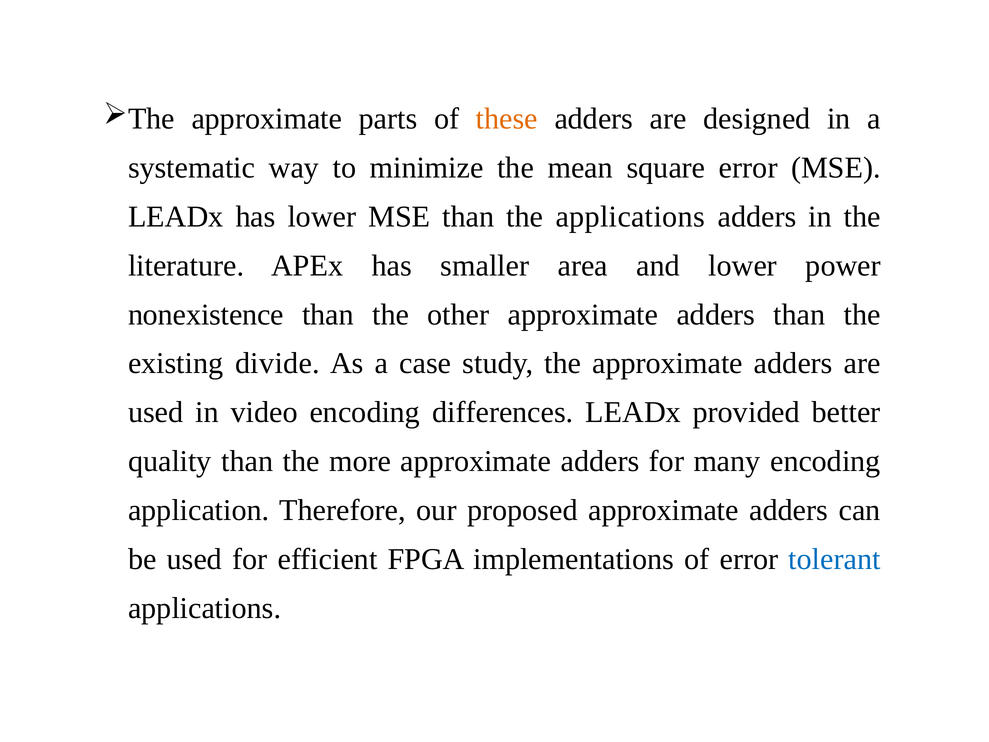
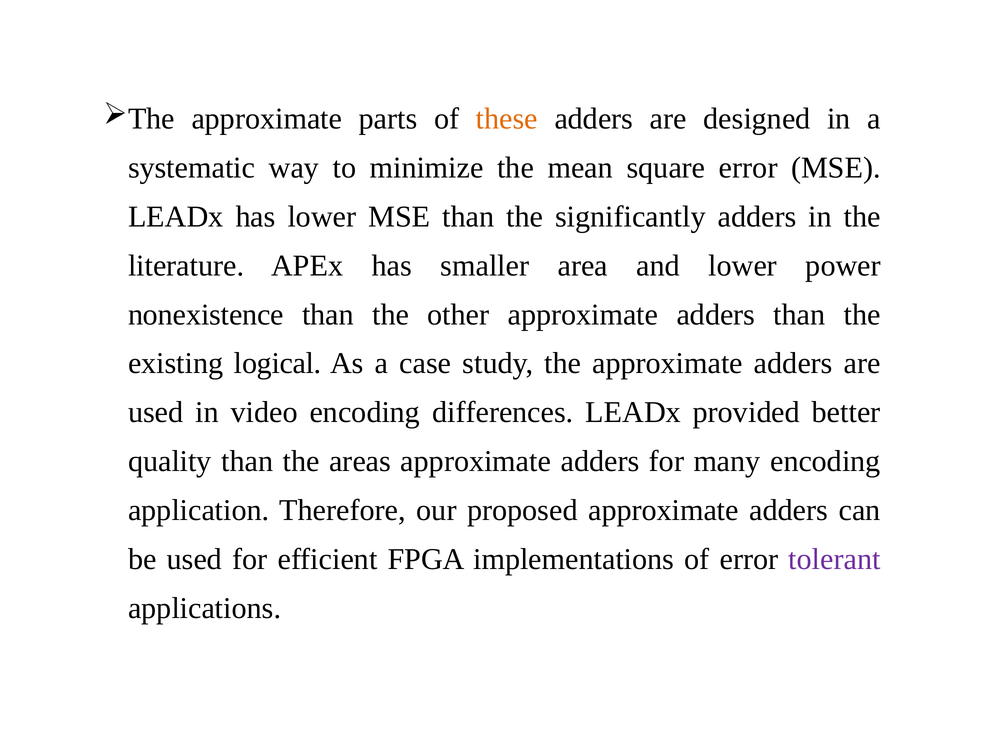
the applications: applications -> significantly
divide: divide -> logical
more: more -> areas
tolerant colour: blue -> purple
